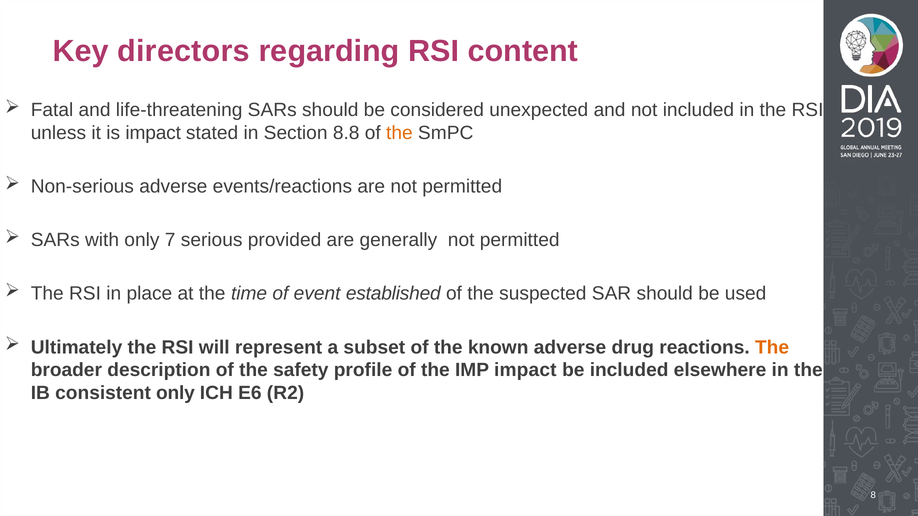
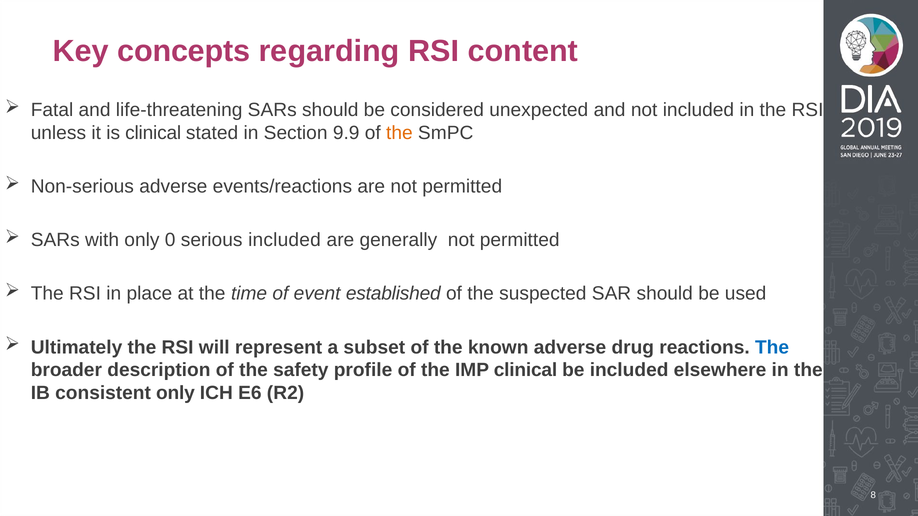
directors: directors -> concepts
is impact: impact -> clinical
8.8: 8.8 -> 9.9
7: 7 -> 0
serious provided: provided -> included
The at (772, 347) colour: orange -> blue
IMP impact: impact -> clinical
